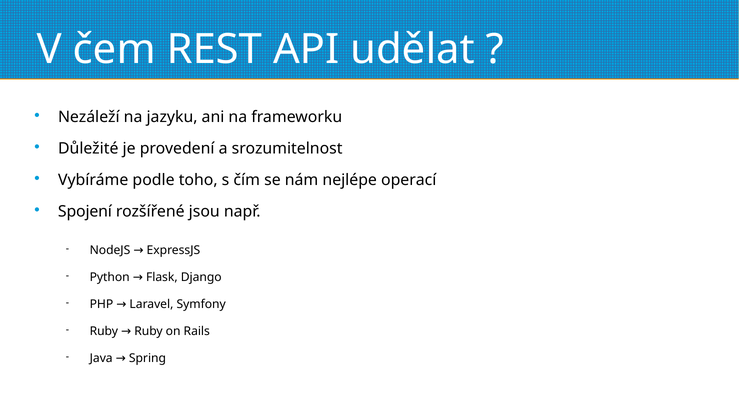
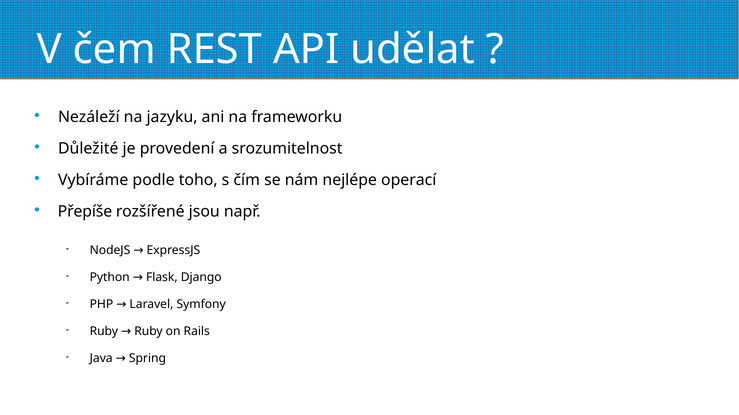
Spojení: Spojení -> Přepíše
